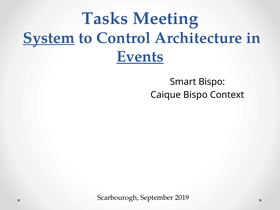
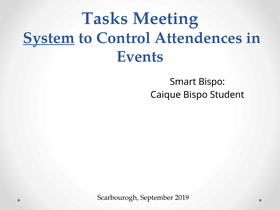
Architecture: Architecture -> Attendences
Events underline: present -> none
Context: Context -> Student
